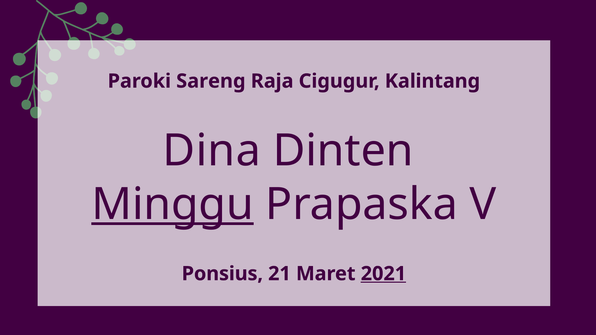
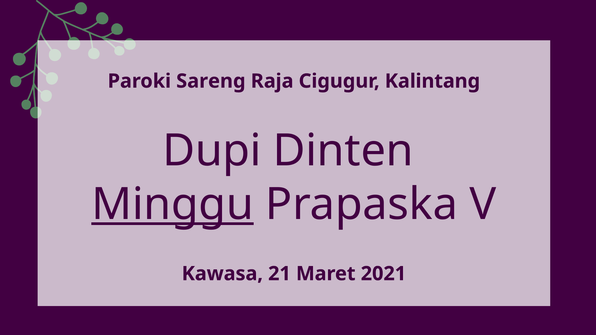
Dina: Dina -> Dupi
Ponsius: Ponsius -> Kawasa
2021 underline: present -> none
